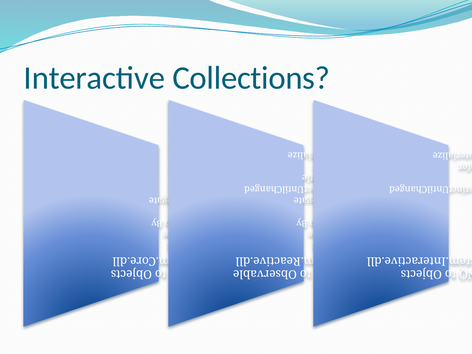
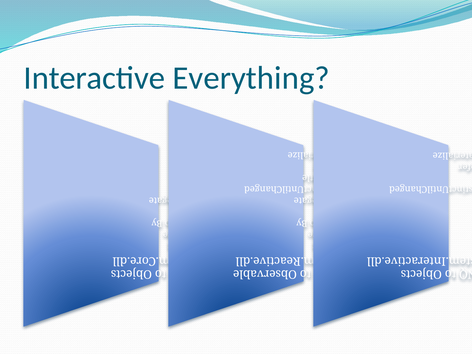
Collections: Collections -> Everything
